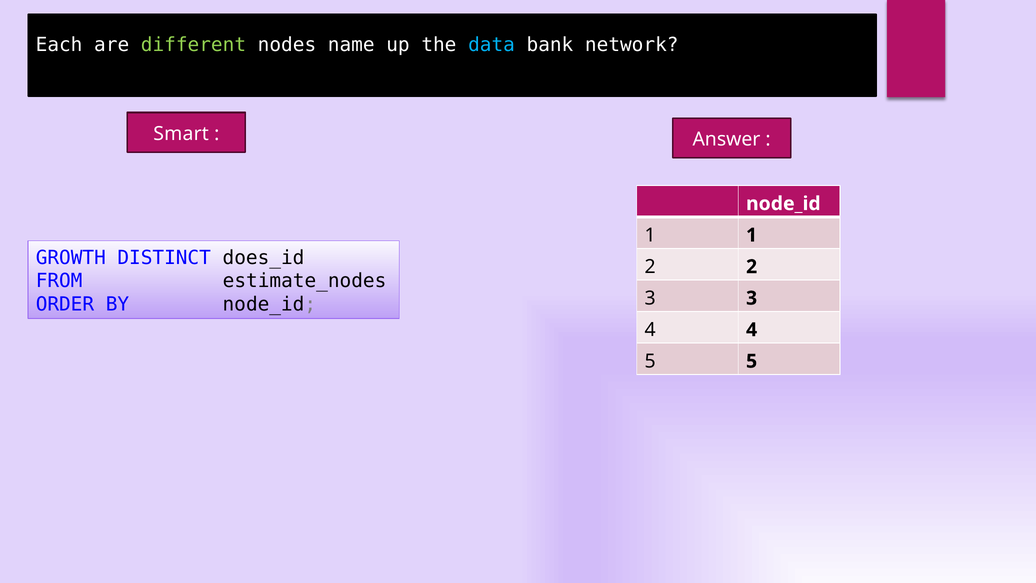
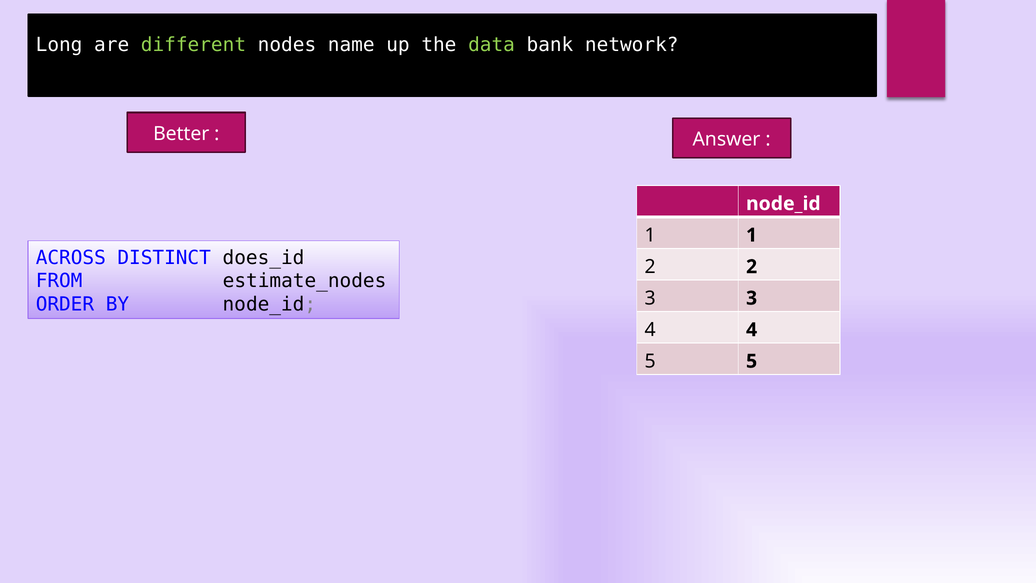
Each: Each -> Long
data colour: light blue -> light green
Smart: Smart -> Better
GROWTH: GROWTH -> ACROSS
